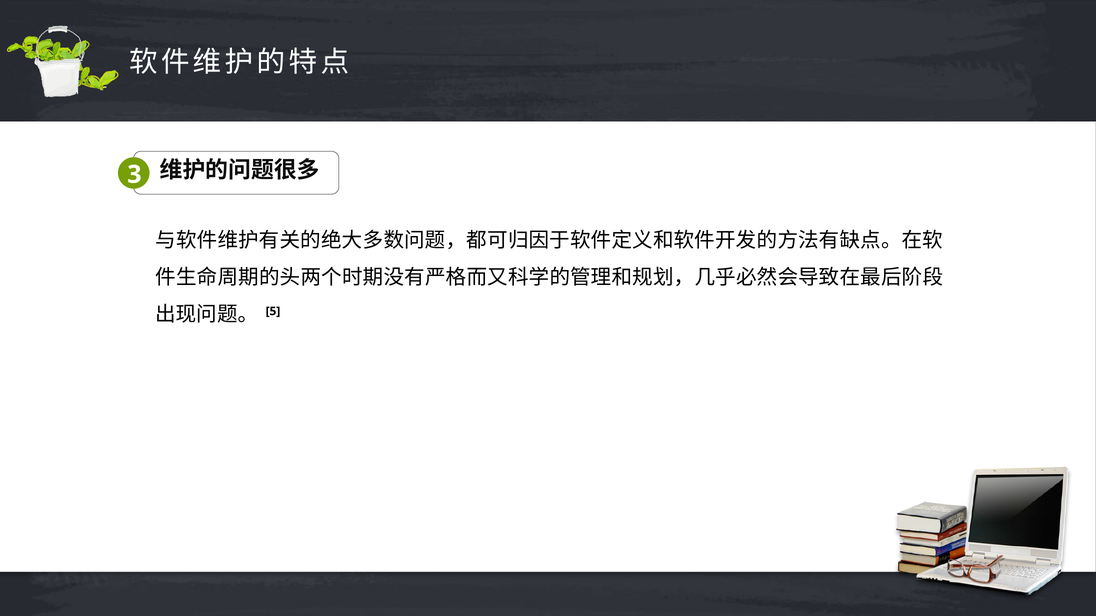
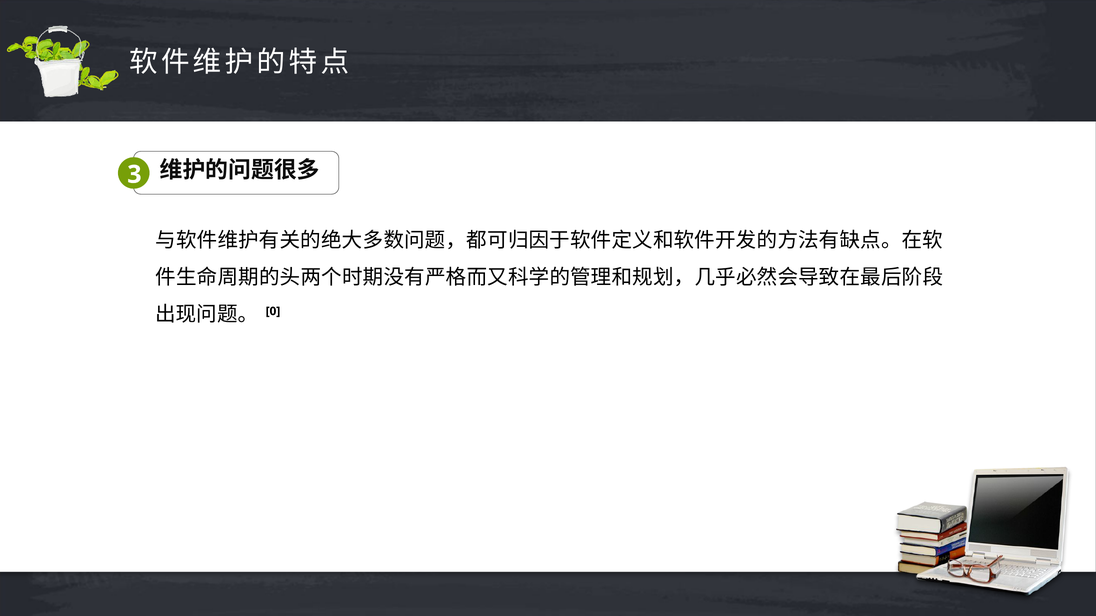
5: 5 -> 0
